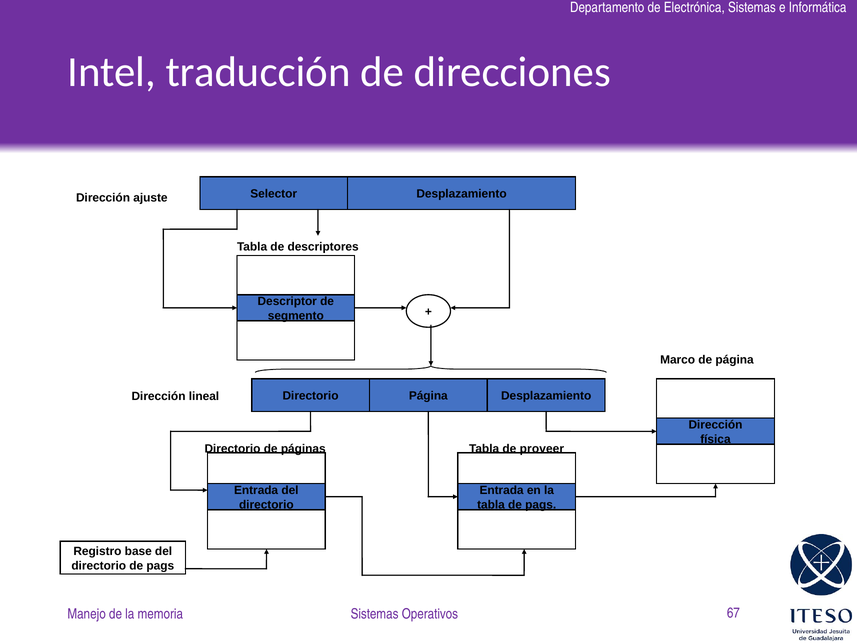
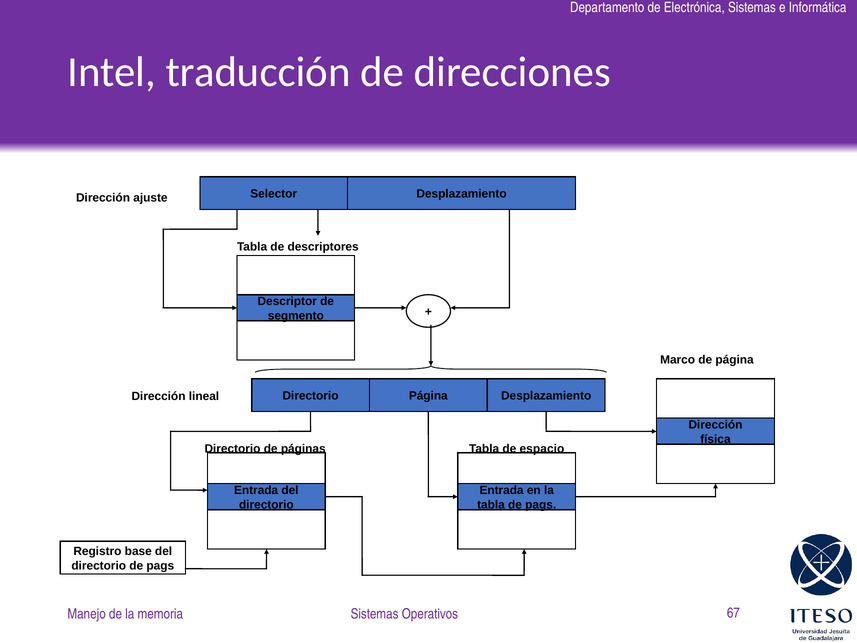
proveer: proveer -> espacio
